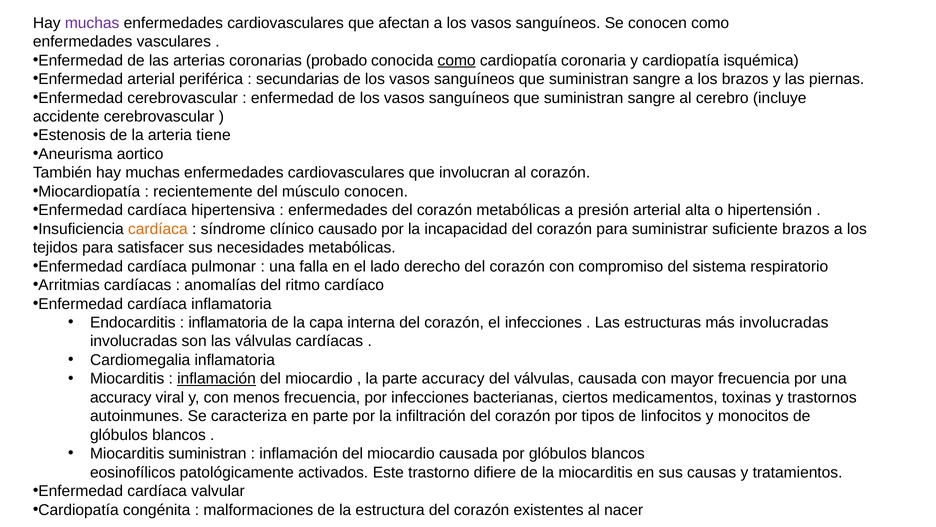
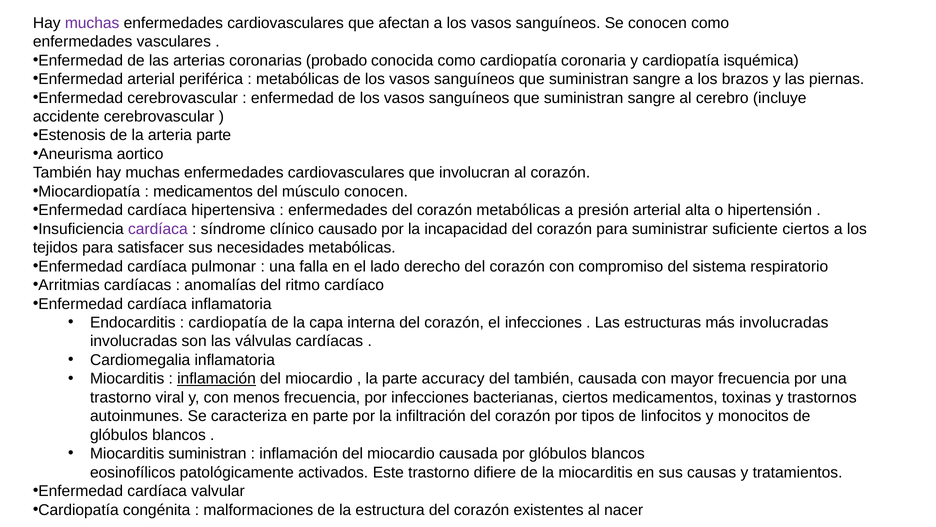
como at (457, 60) underline: present -> none
secundarias at (298, 79): secundarias -> metabólicas
arteria tiene: tiene -> parte
recientemente at (203, 191): recientemente -> medicamentos
cardíaca at (158, 229) colour: orange -> purple
suficiente brazos: brazos -> ciertos
inflamatoria at (228, 322): inflamatoria -> cardiopatía
del válvulas: válvulas -> también
accuracy at (121, 397): accuracy -> trastorno
